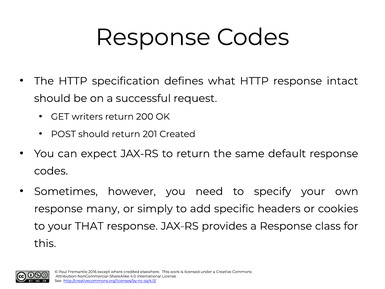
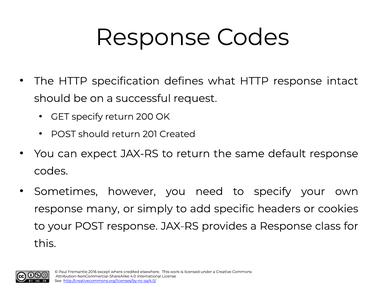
GET writers: writers -> specify
your THAT: THAT -> POST
